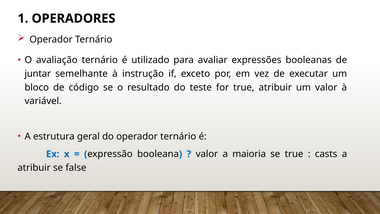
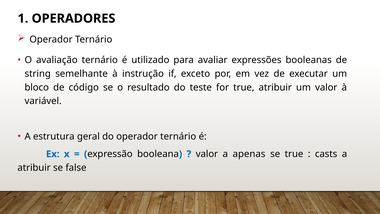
juntar: juntar -> string
maioria: maioria -> apenas
